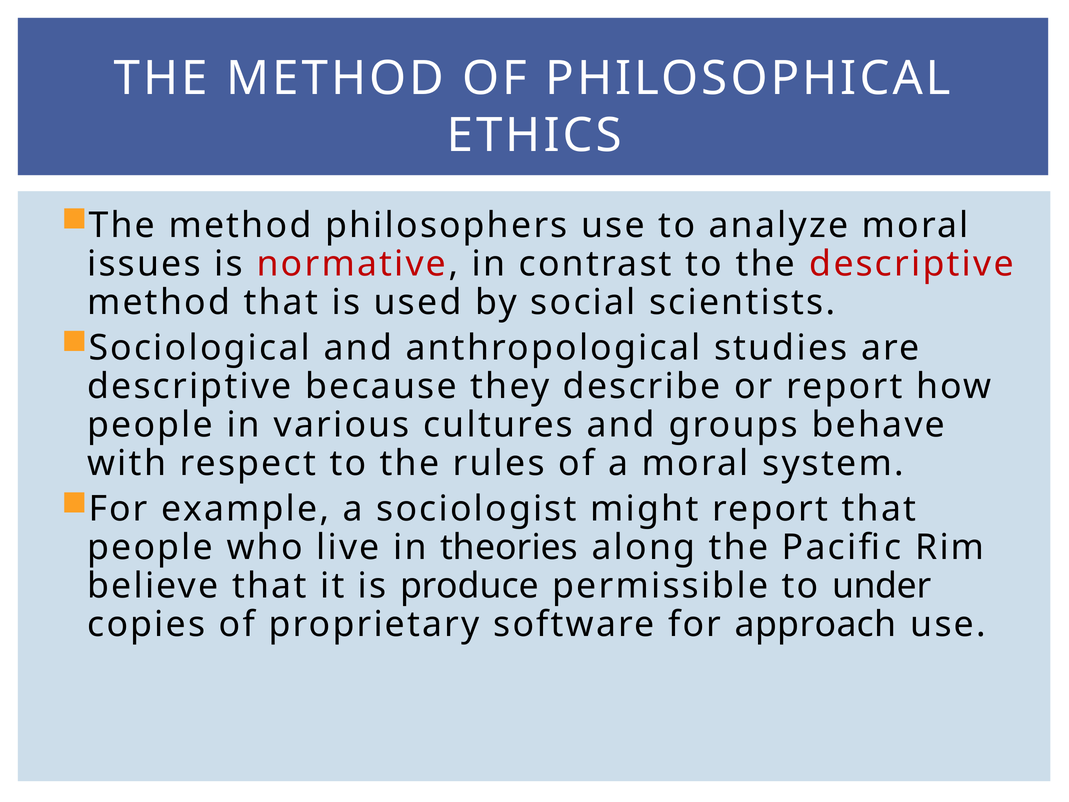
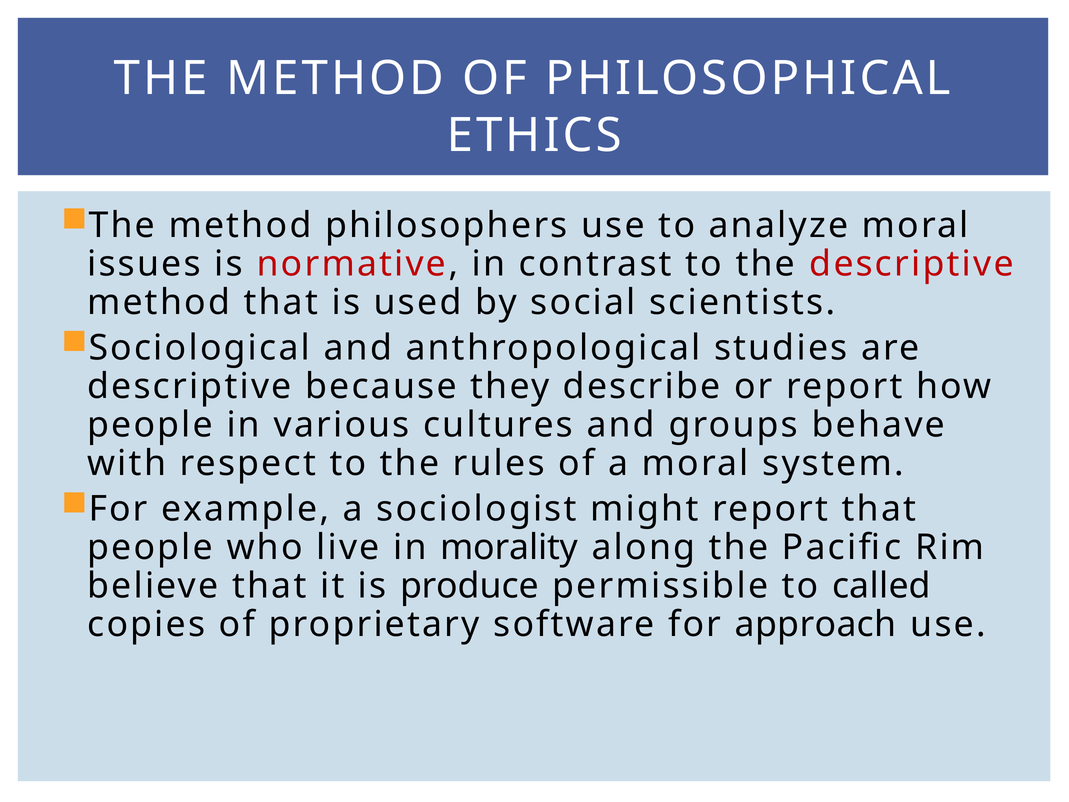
theories: theories -> morality
under: under -> called
